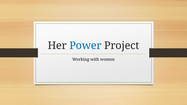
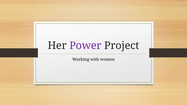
Power colour: blue -> purple
